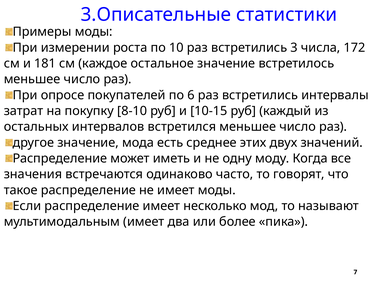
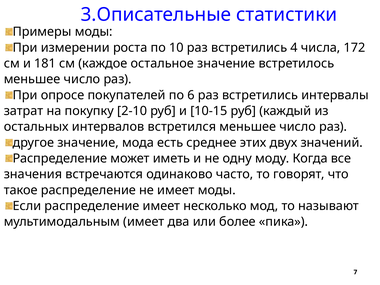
3: 3 -> 4
8-10: 8-10 -> 2-10
